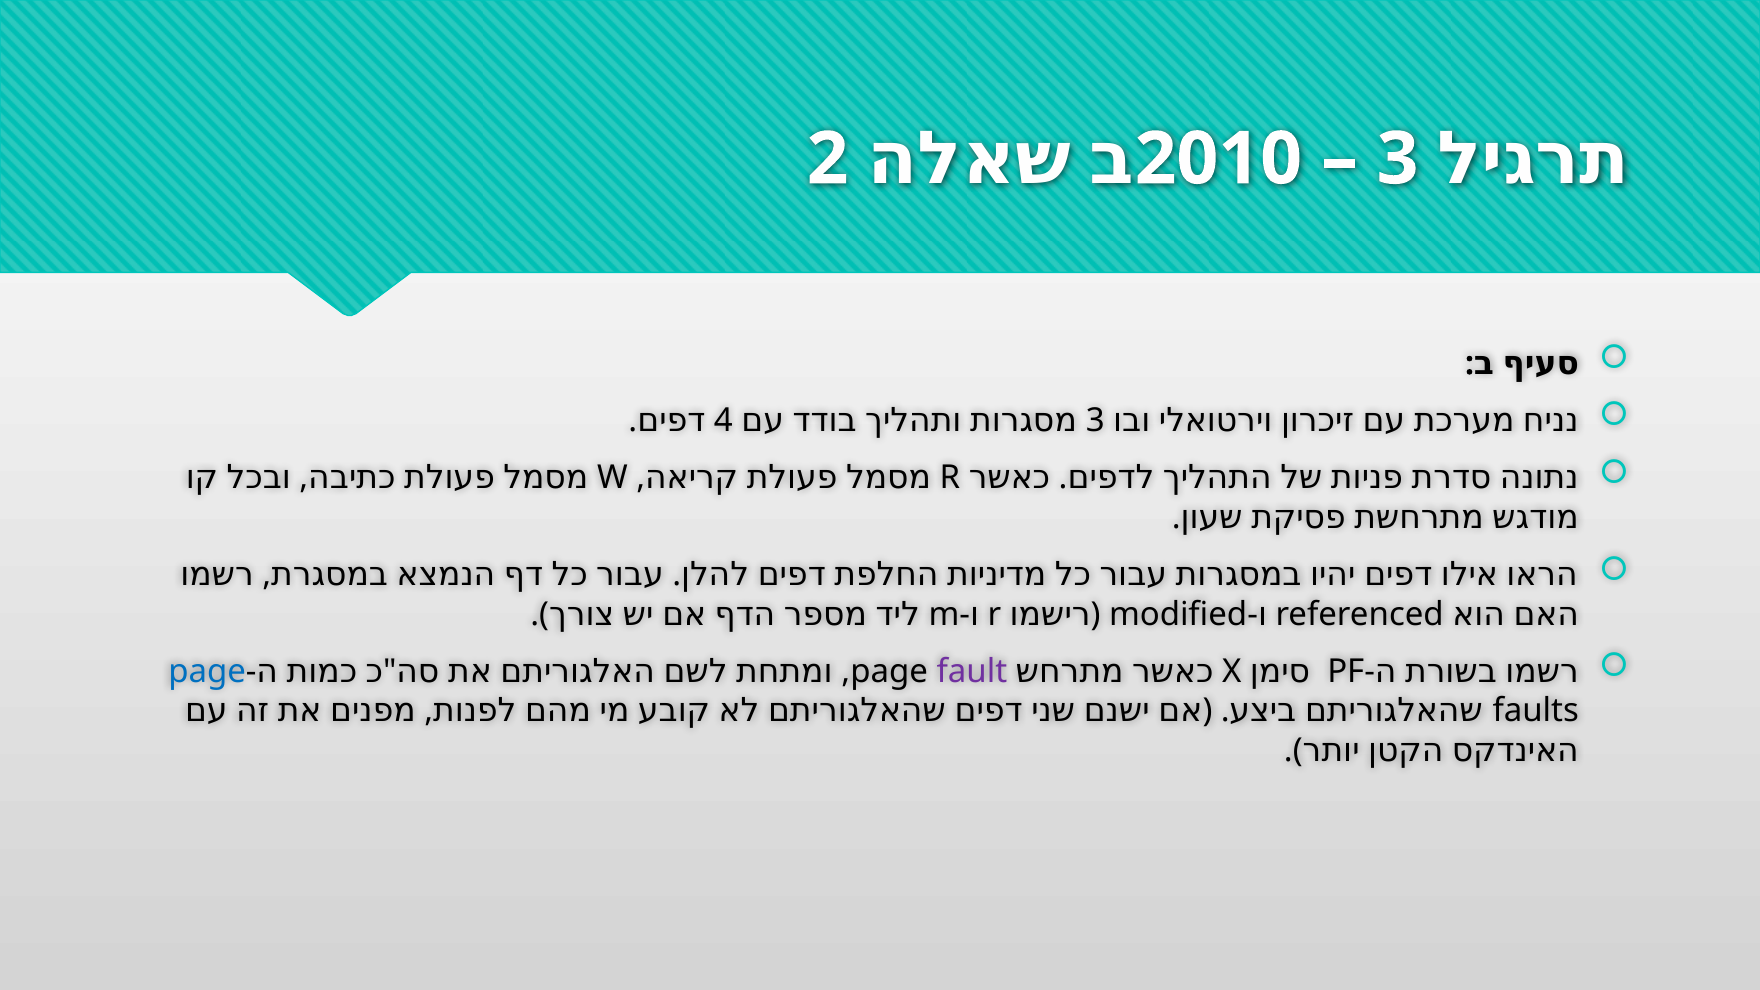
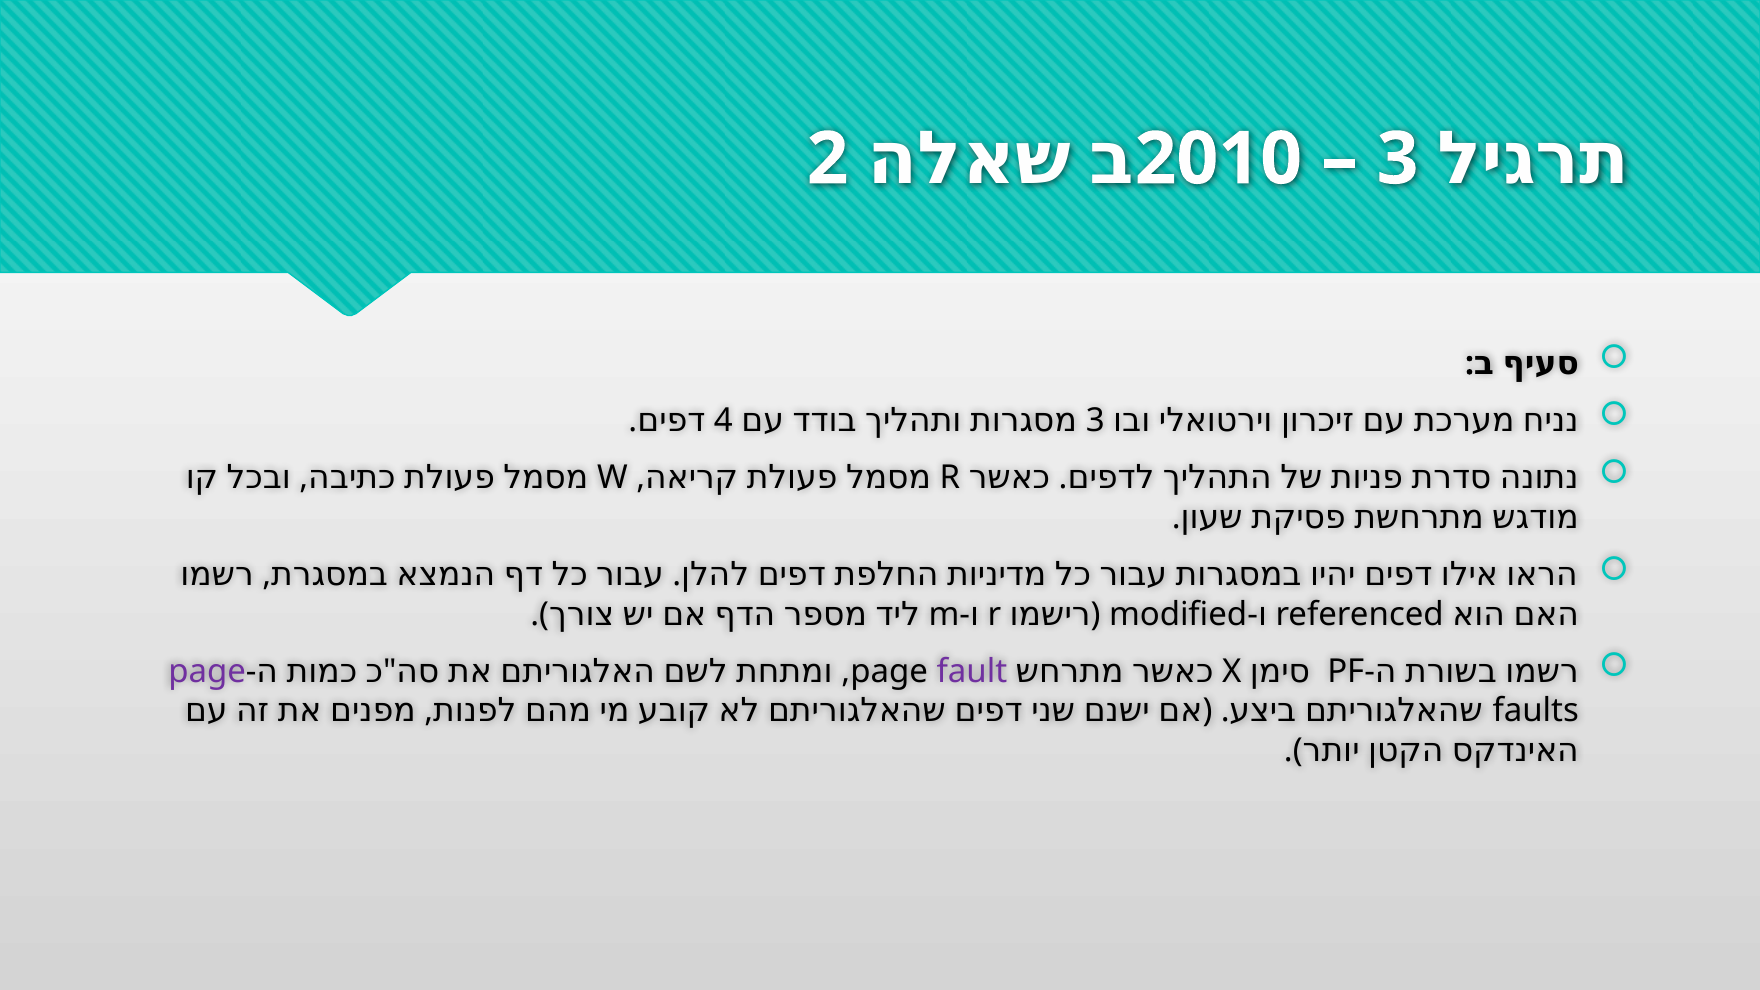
page at (207, 671) colour: blue -> purple
